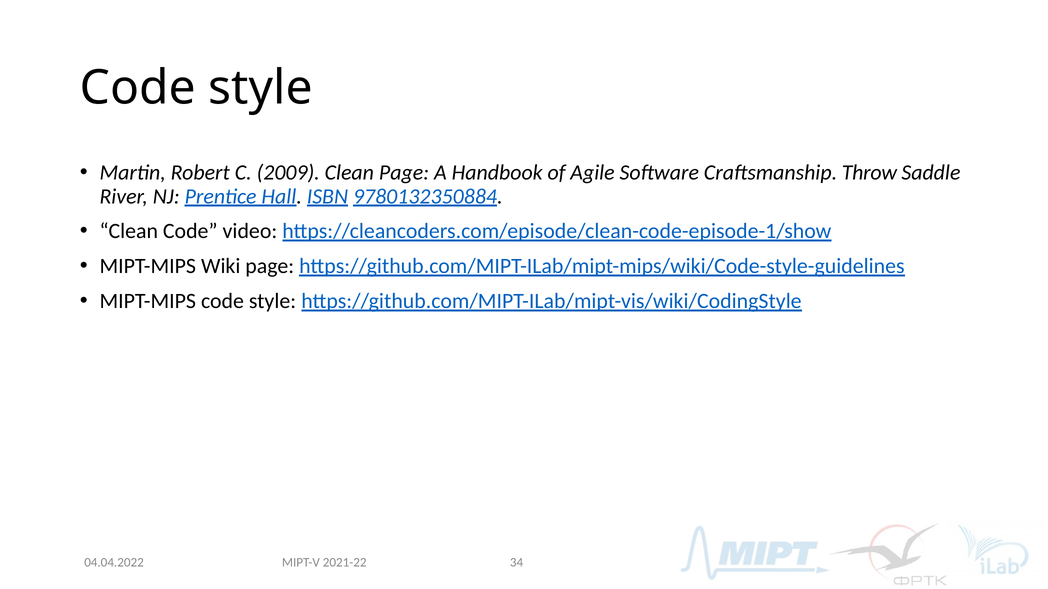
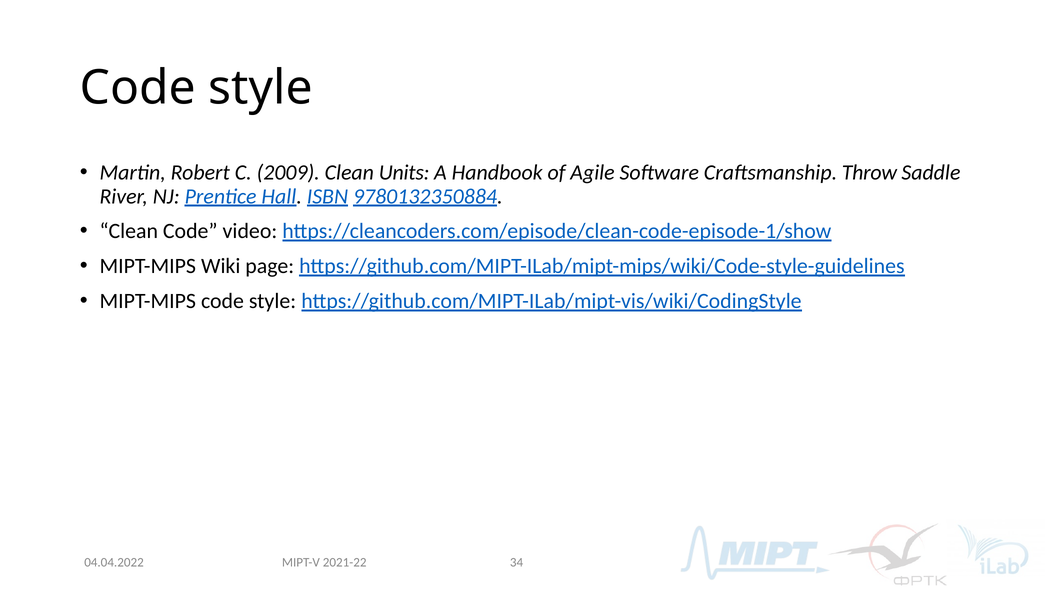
Clean Page: Page -> Units
